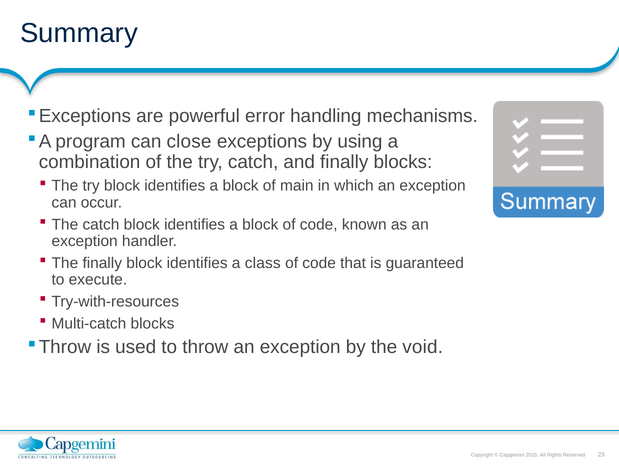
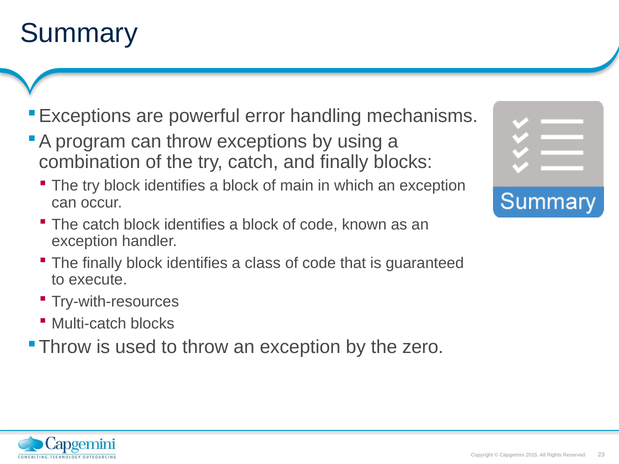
can close: close -> throw
void: void -> zero
